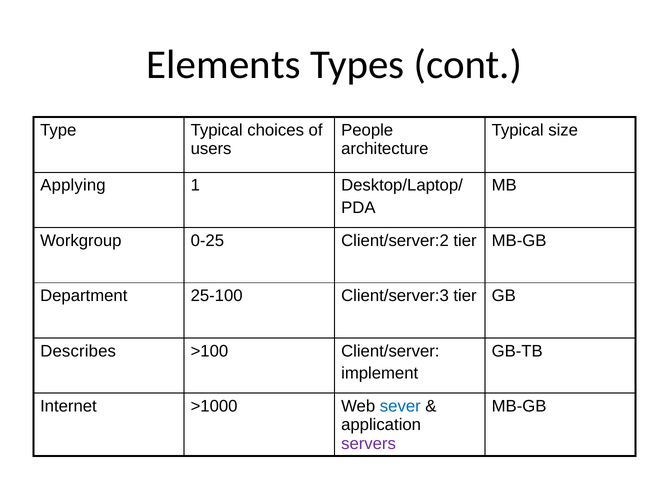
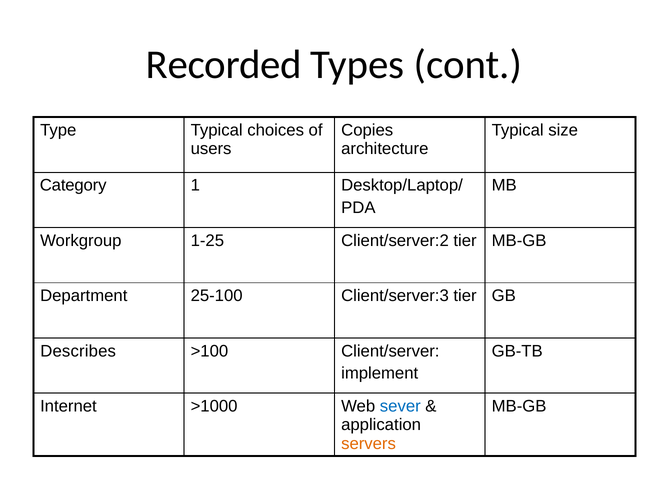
Elements: Elements -> Recorded
People: People -> Copies
Applying: Applying -> Category
0-25: 0-25 -> 1-25
servers colour: purple -> orange
